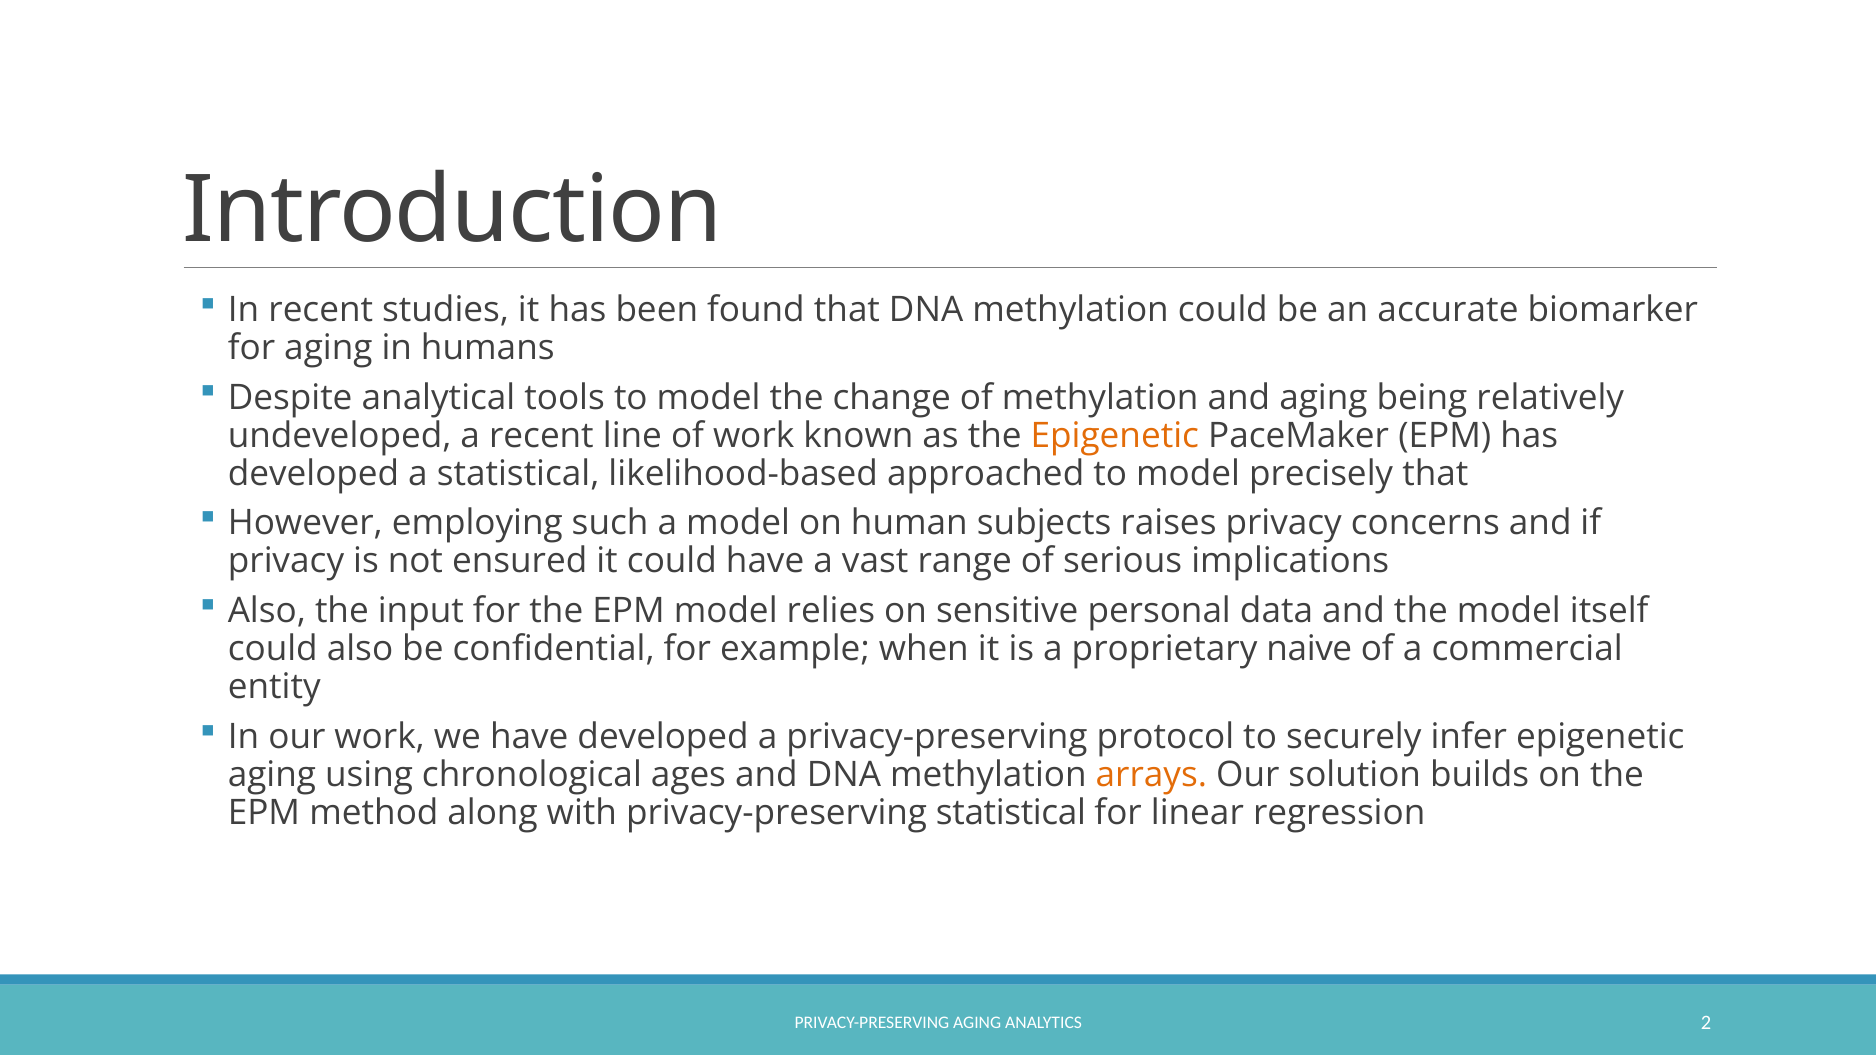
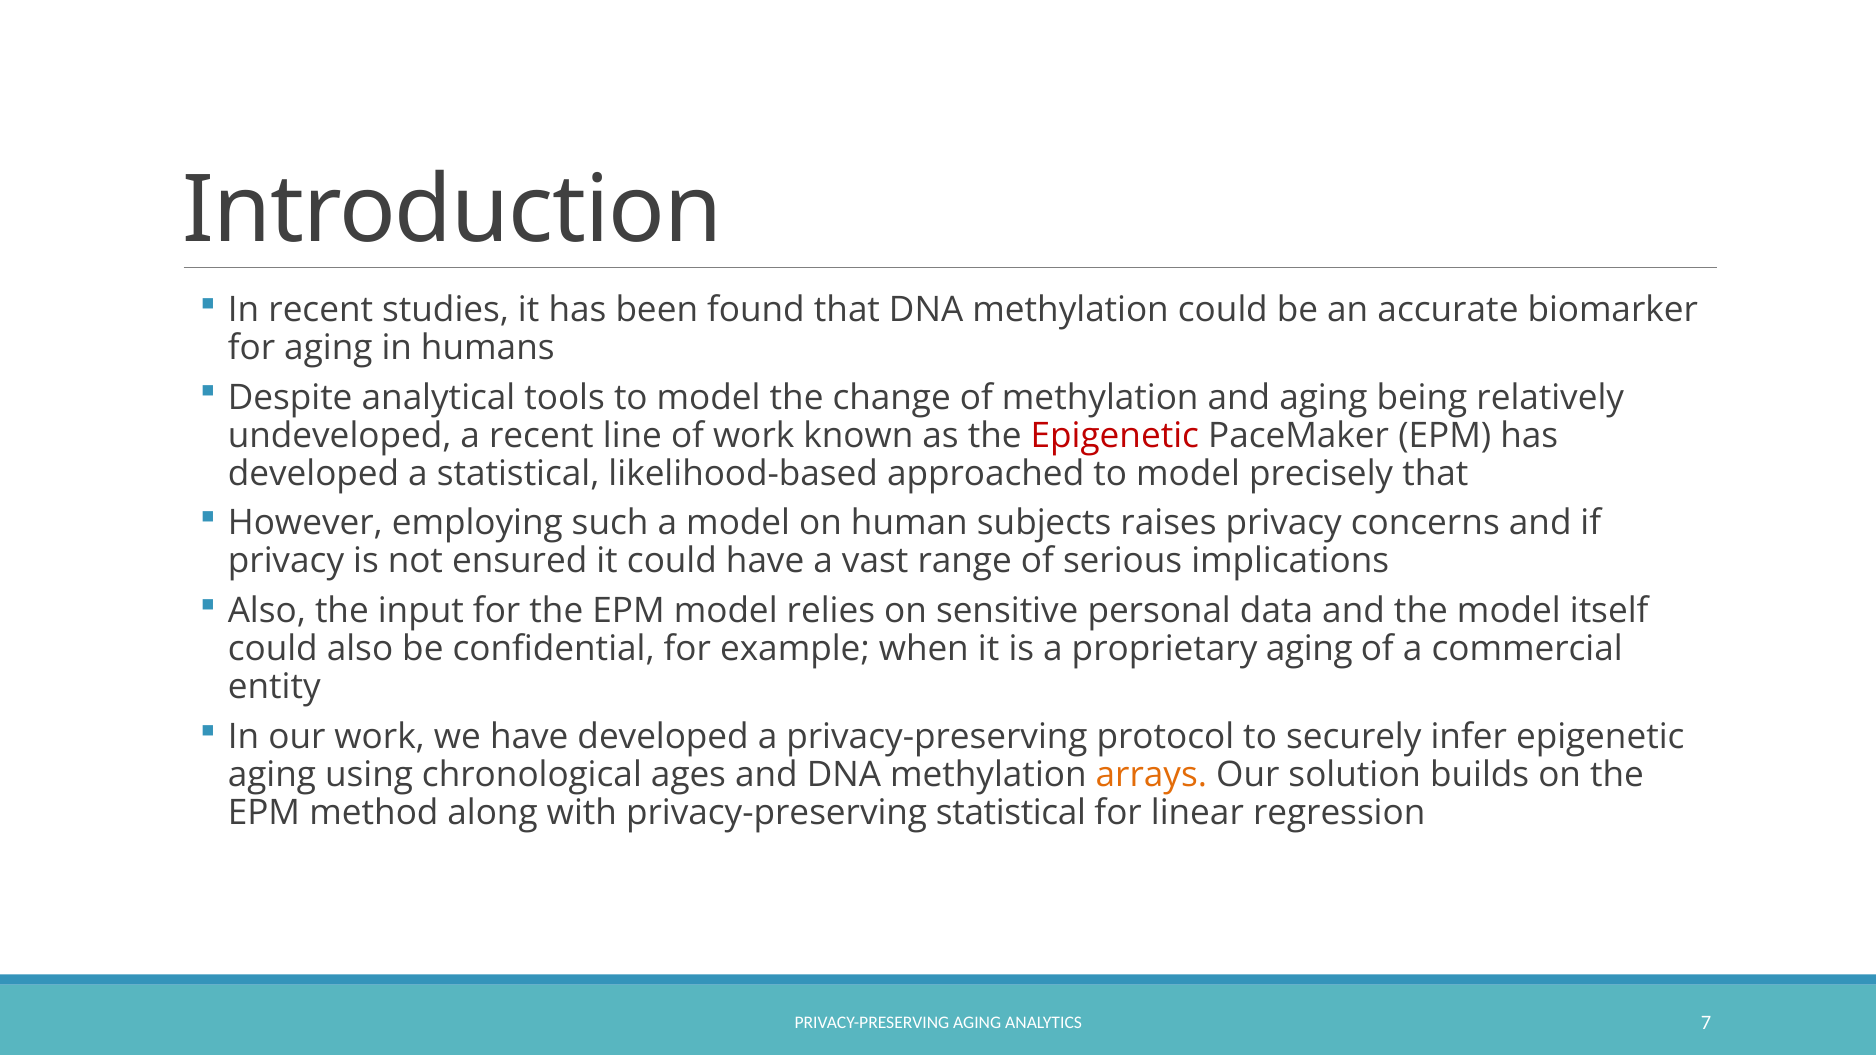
Epigenetic at (1115, 436) colour: orange -> red
proprietary naive: naive -> aging
2: 2 -> 7
